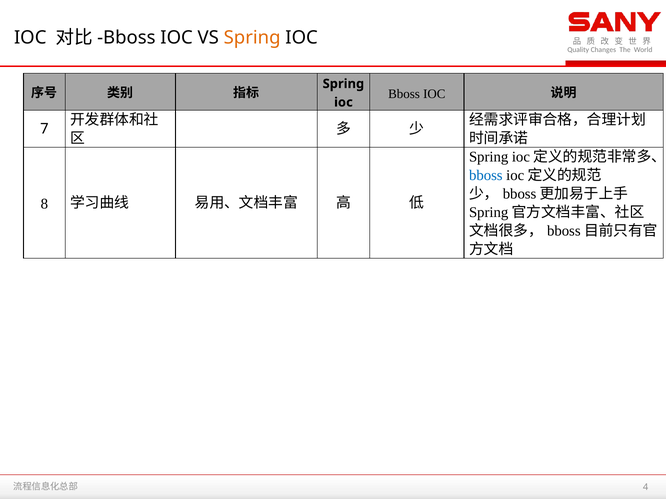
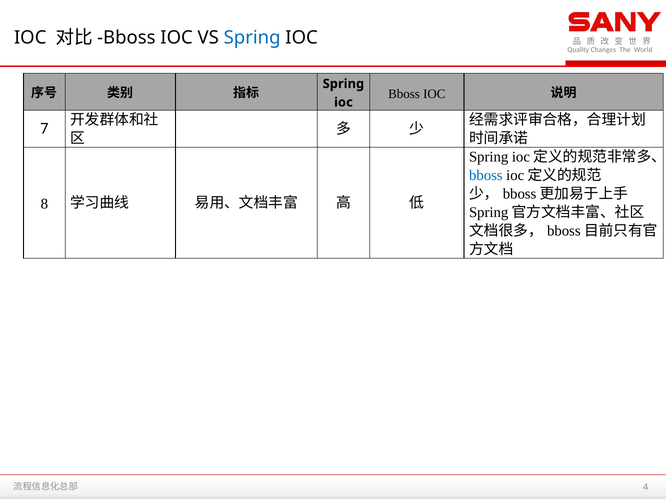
Spring at (252, 37) colour: orange -> blue
